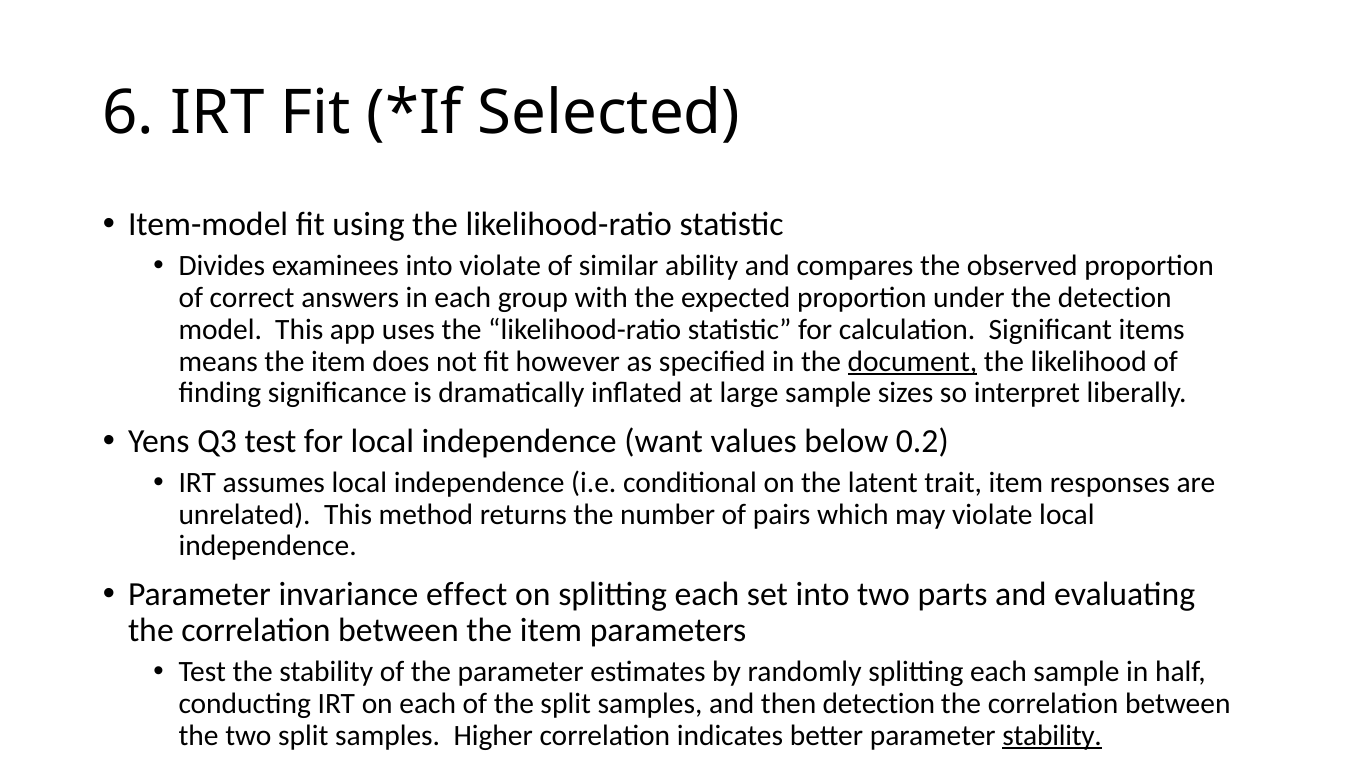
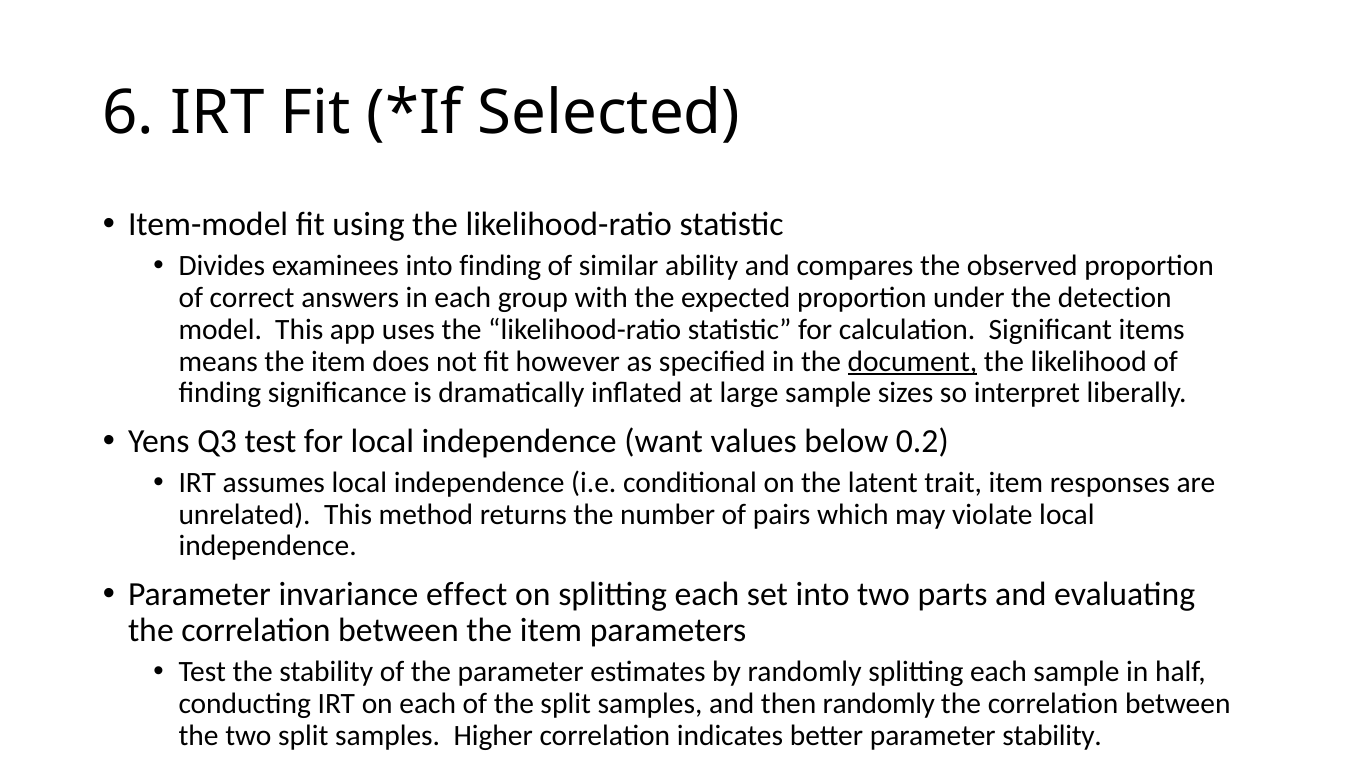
into violate: violate -> finding
then detection: detection -> randomly
stability at (1052, 736) underline: present -> none
